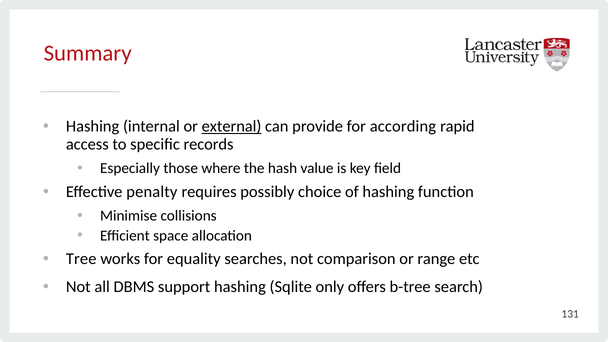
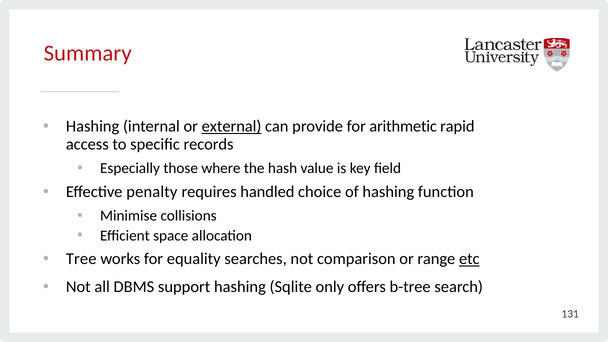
according: according -> arithmetic
possibly: possibly -> handled
etc underline: none -> present
